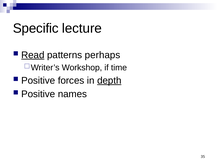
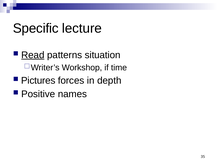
perhaps: perhaps -> situation
Positive at (38, 80): Positive -> Pictures
depth underline: present -> none
